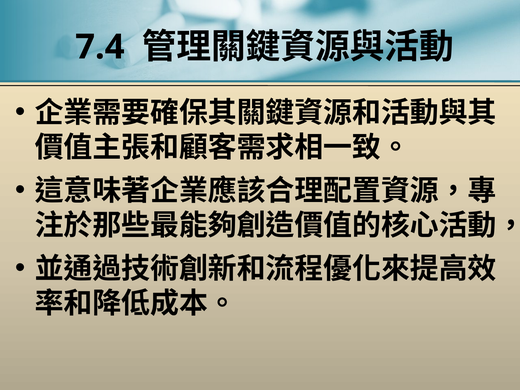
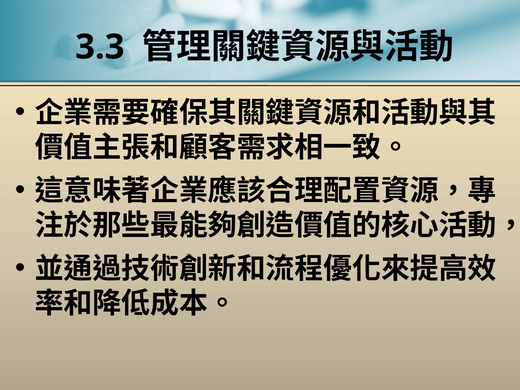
7.4: 7.4 -> 3.3
